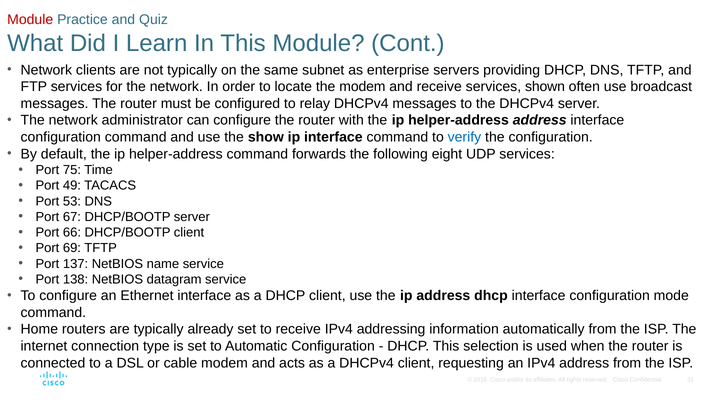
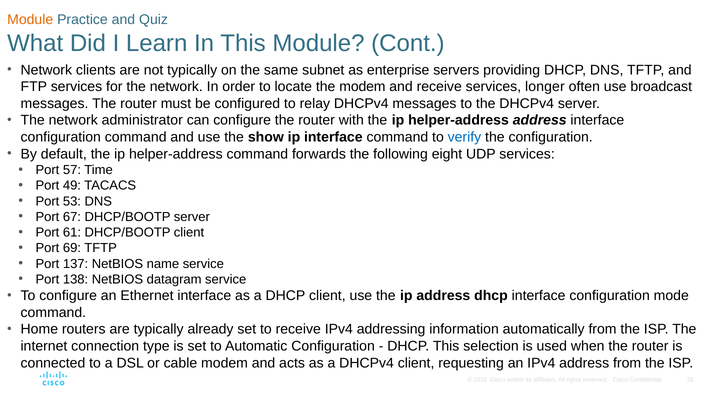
Module at (30, 20) colour: red -> orange
shown: shown -> longer
75: 75 -> 57
66: 66 -> 61
